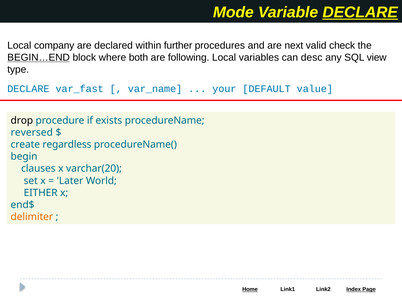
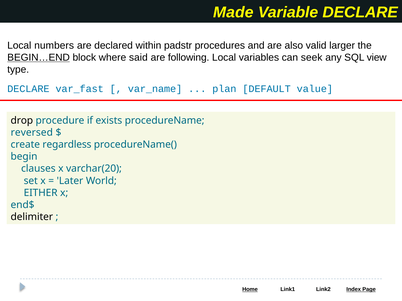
Mode: Mode -> Made
DECLARE at (360, 12) underline: present -> none
company: company -> numbers
further: further -> padstr
next: next -> also
check: check -> larger
both: both -> said
desc: desc -> seek
your: your -> plan
delimiter colour: orange -> black
